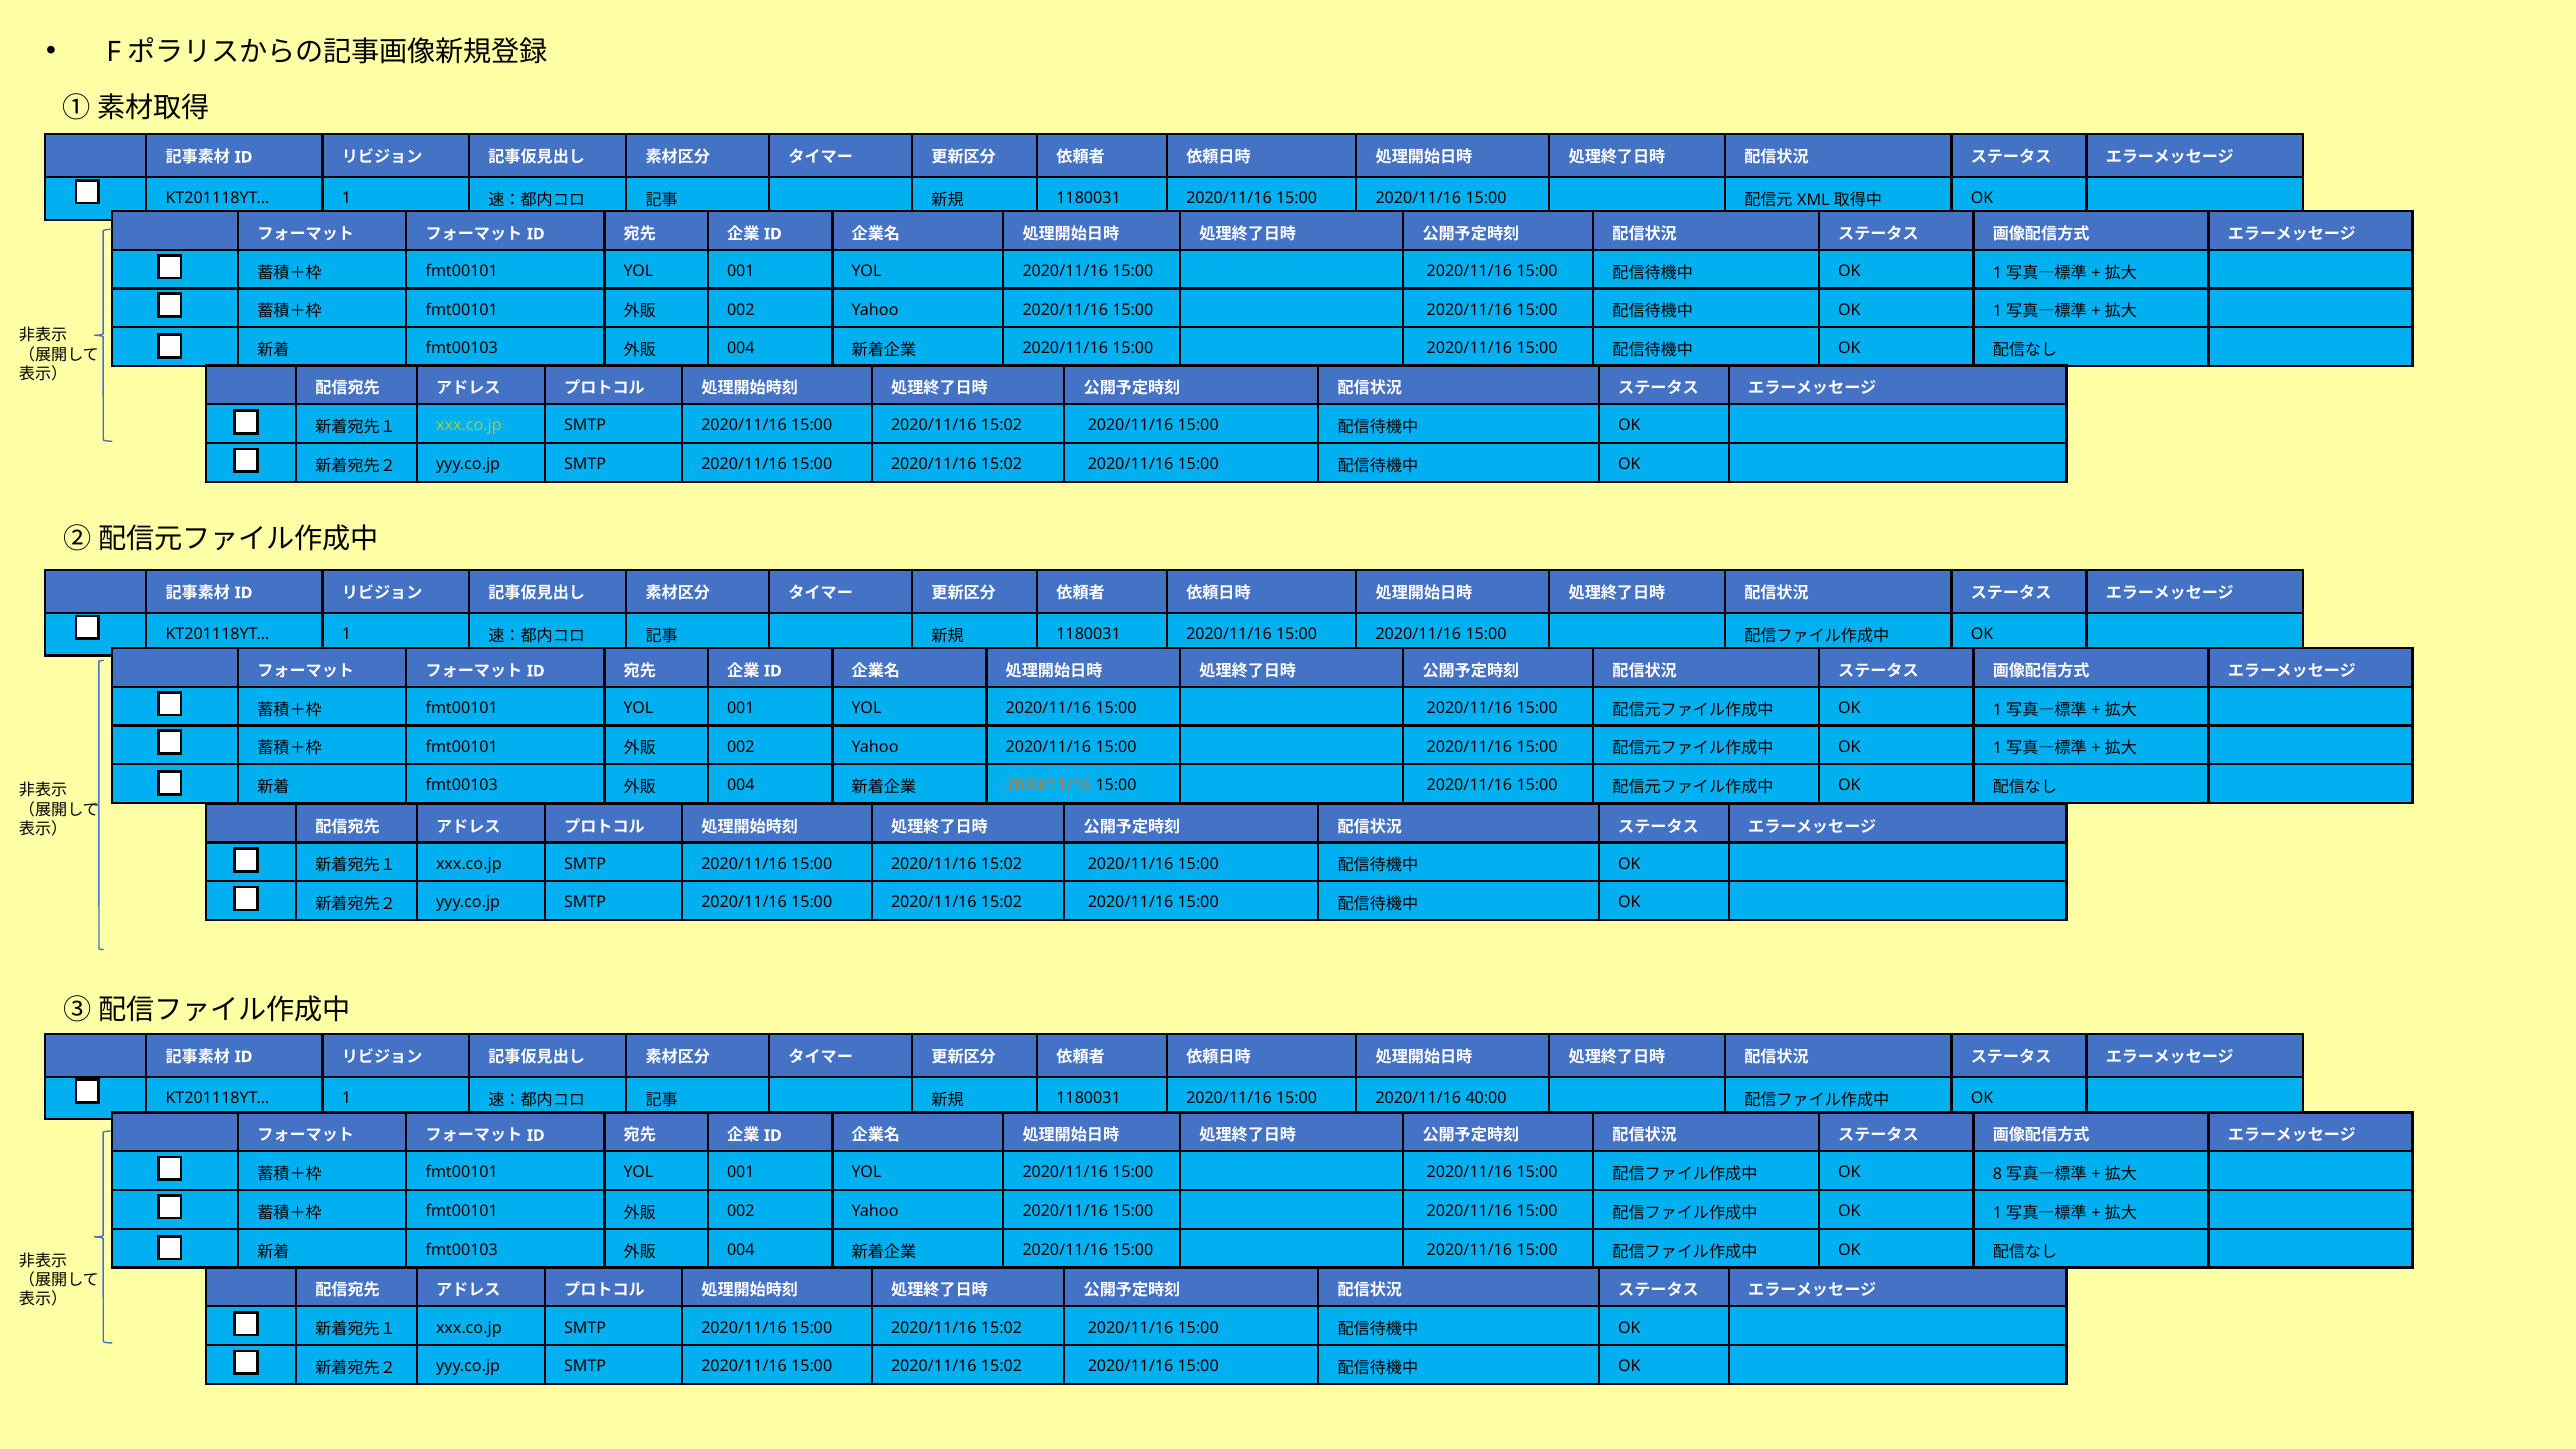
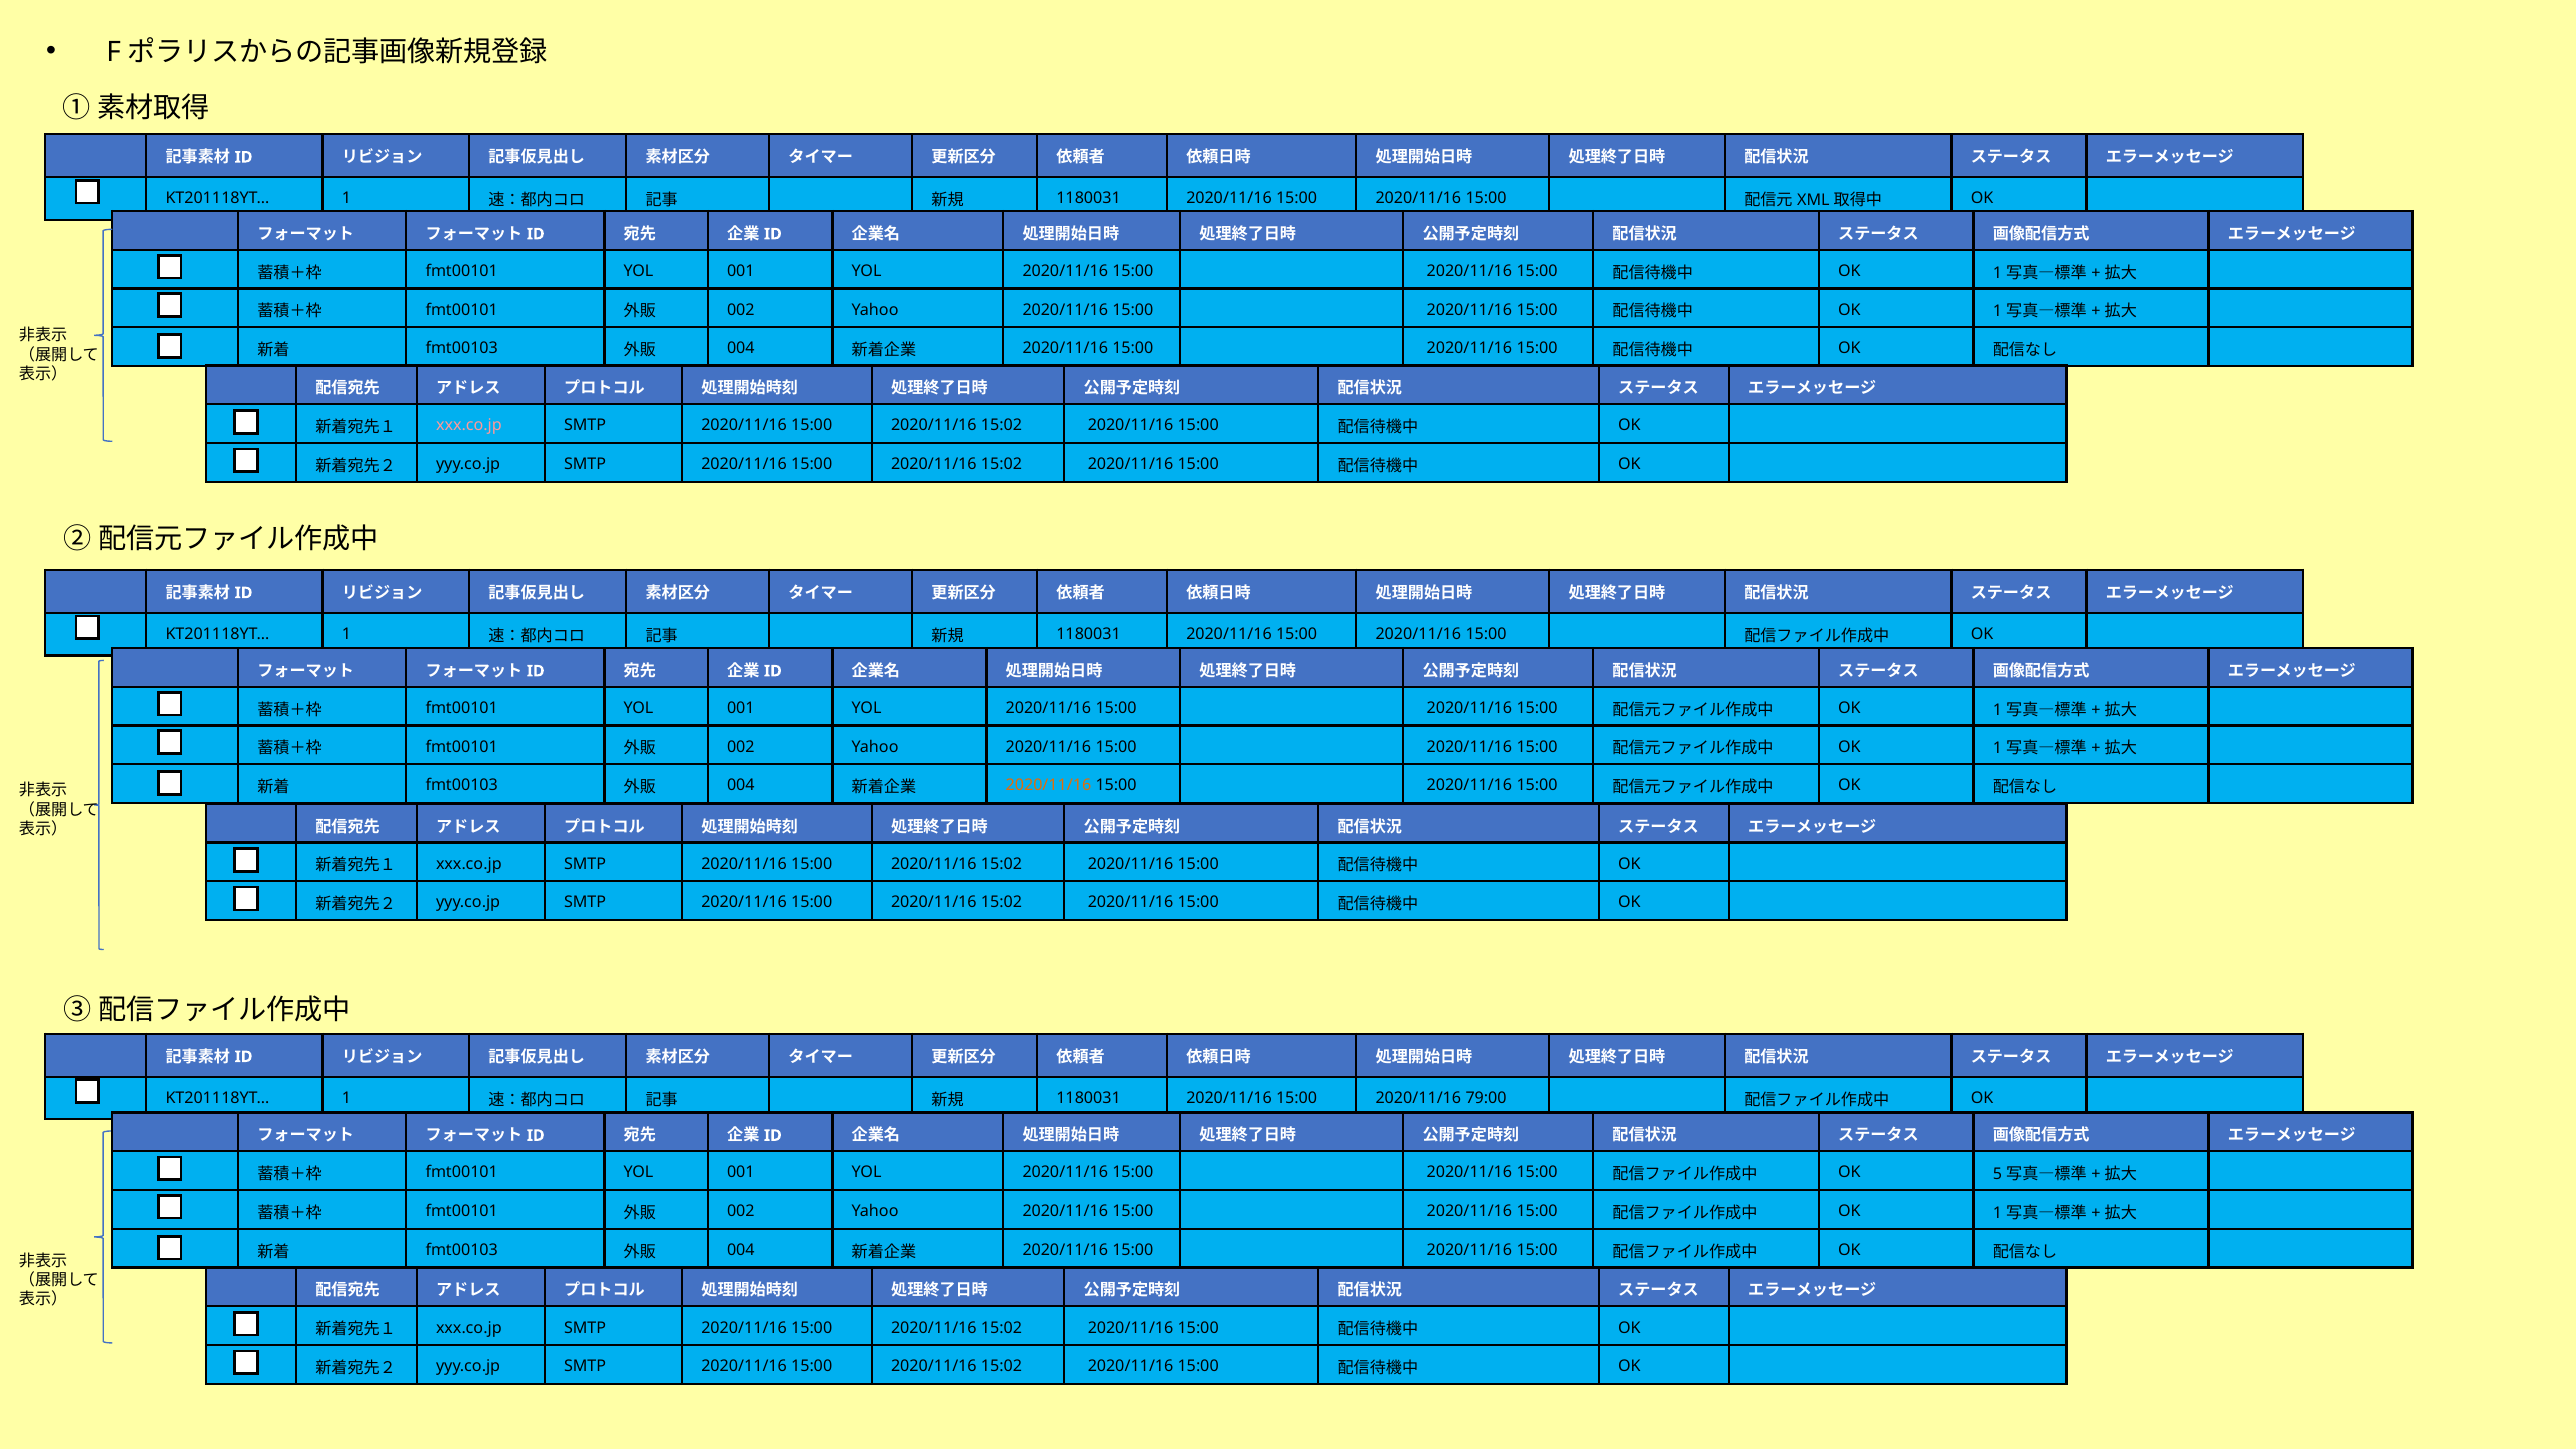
xxx.co.jp at (469, 426) colour: light green -> pink
40:00: 40:00 -> 79:00
8: 8 -> 5
